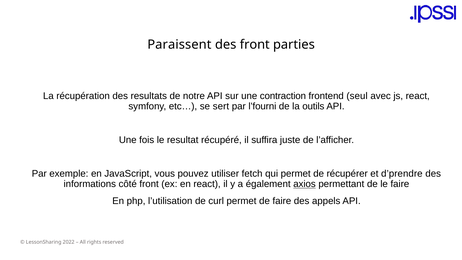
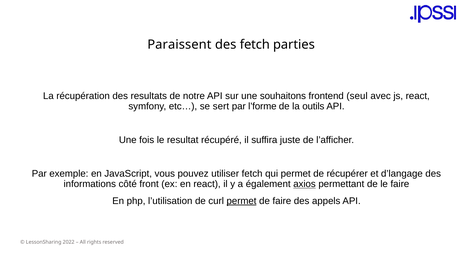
des front: front -> fetch
contraction: contraction -> souhaitons
l’fourni: l’fourni -> l’forme
d’prendre: d’prendre -> d’langage
permet at (242, 201) underline: none -> present
